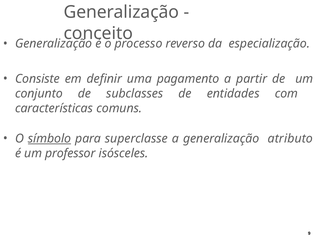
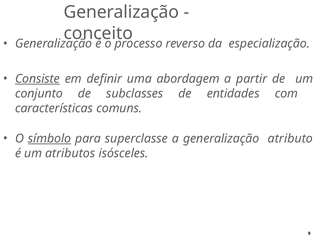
Consiste underline: none -> present
pagamento: pagamento -> abordagem
professor: professor -> atributos
